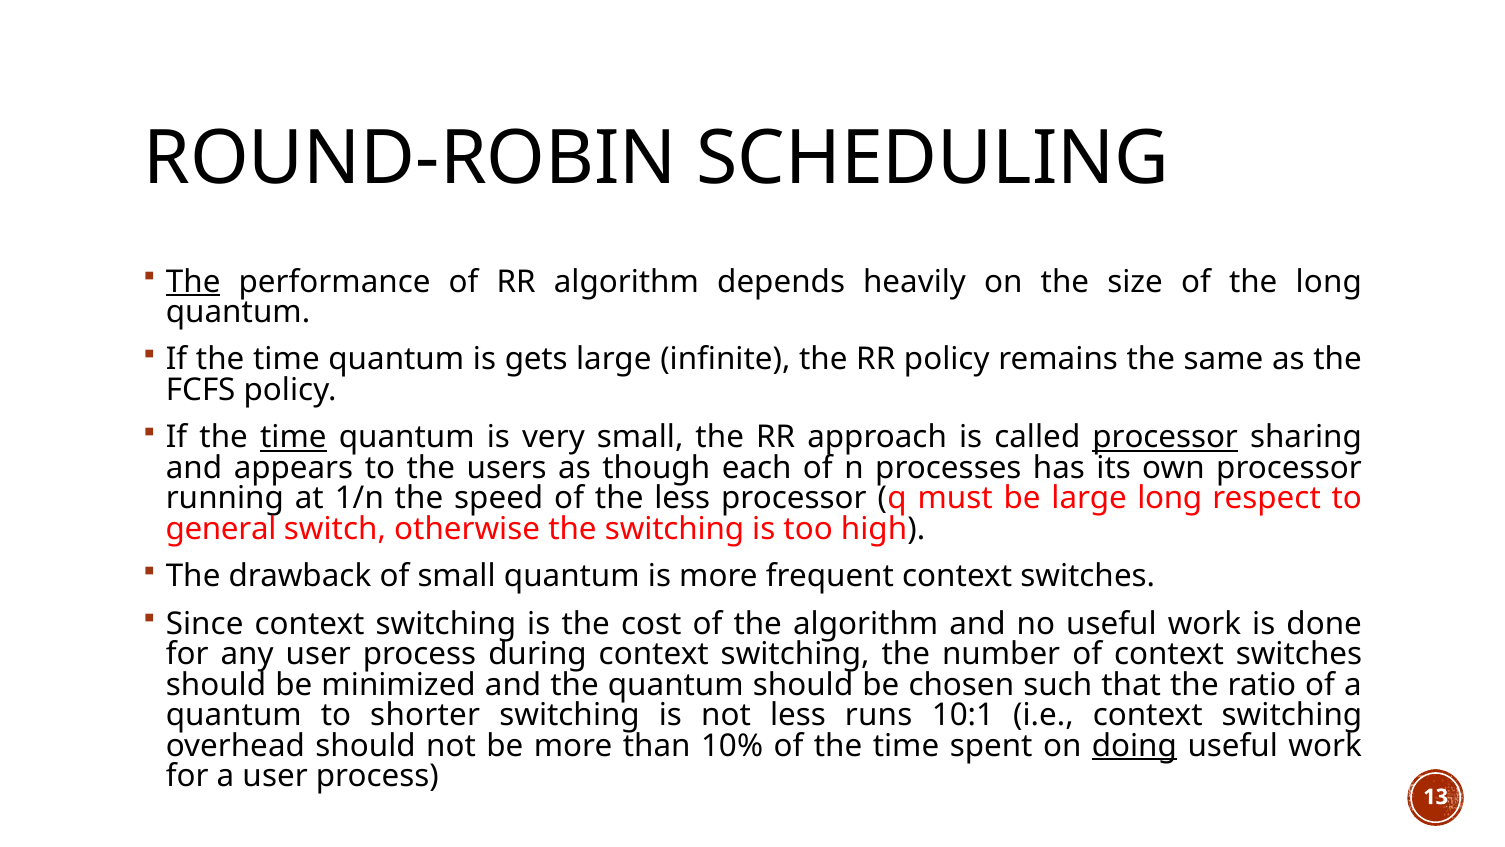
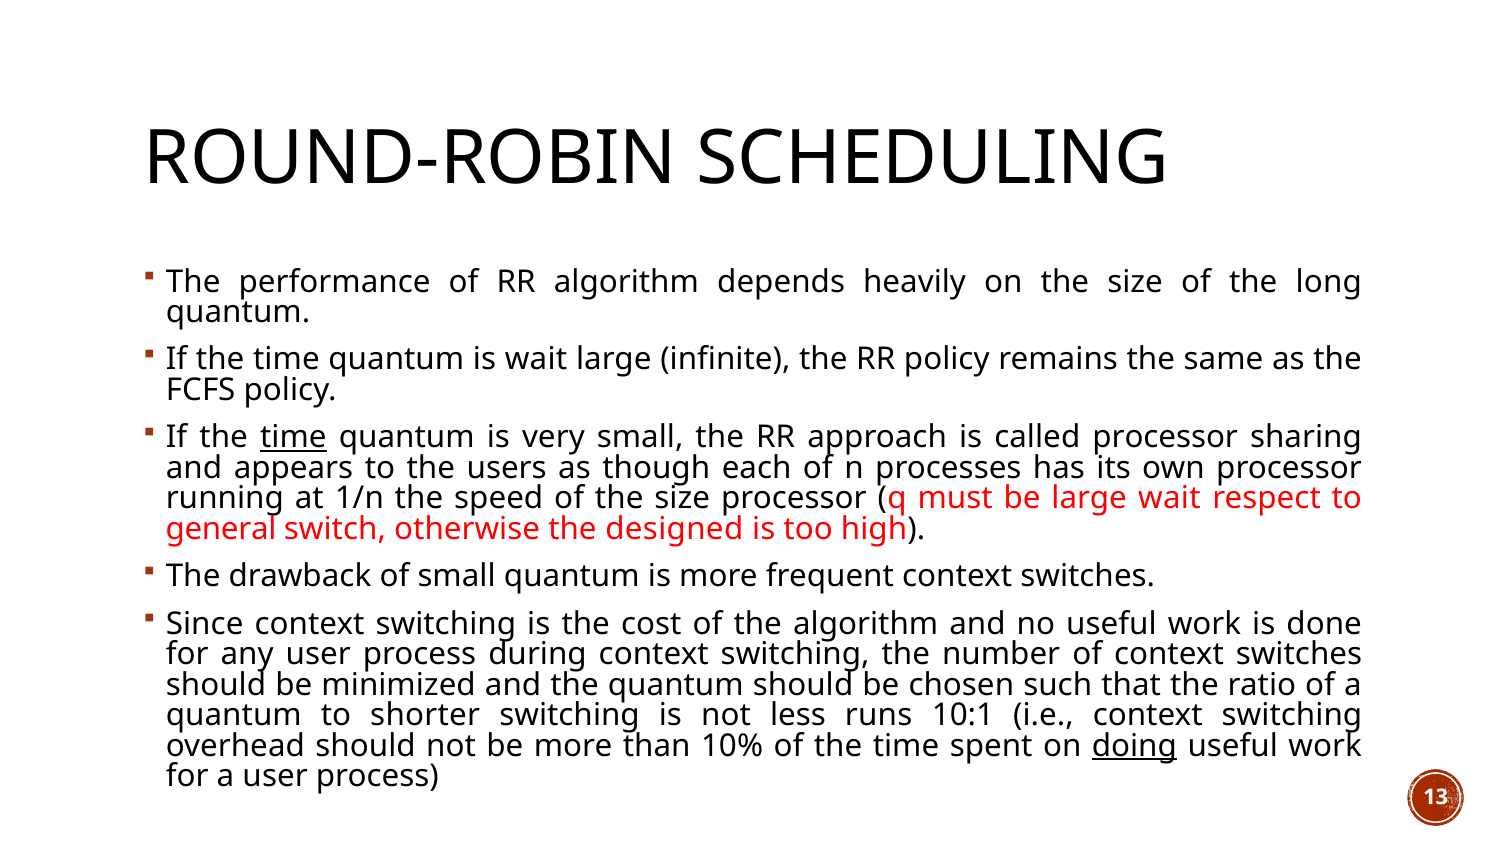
The at (193, 282) underline: present -> none
is gets: gets -> wait
processor at (1165, 437) underline: present -> none
of the less: less -> size
large long: long -> wait
the switching: switching -> designed
